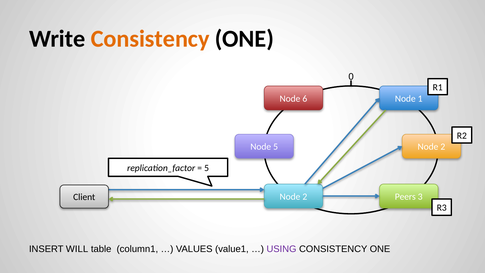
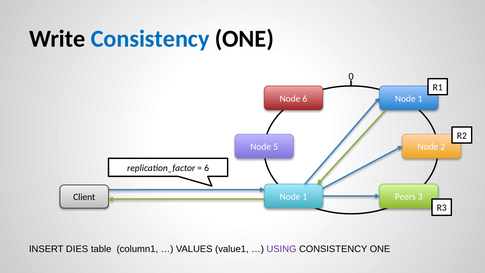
Consistency at (150, 39) colour: orange -> blue
5 at (207, 168): 5 -> 6
2 at (305, 197): 2 -> 1
WILL: WILL -> DIES
